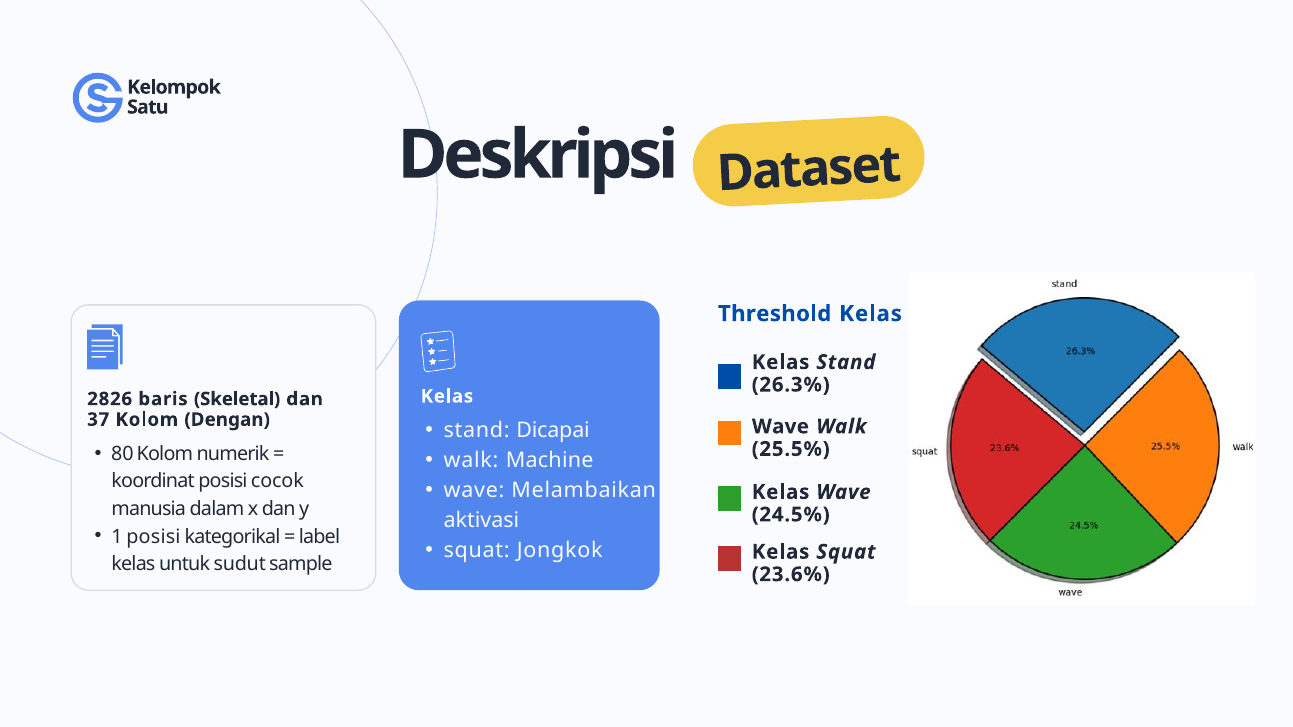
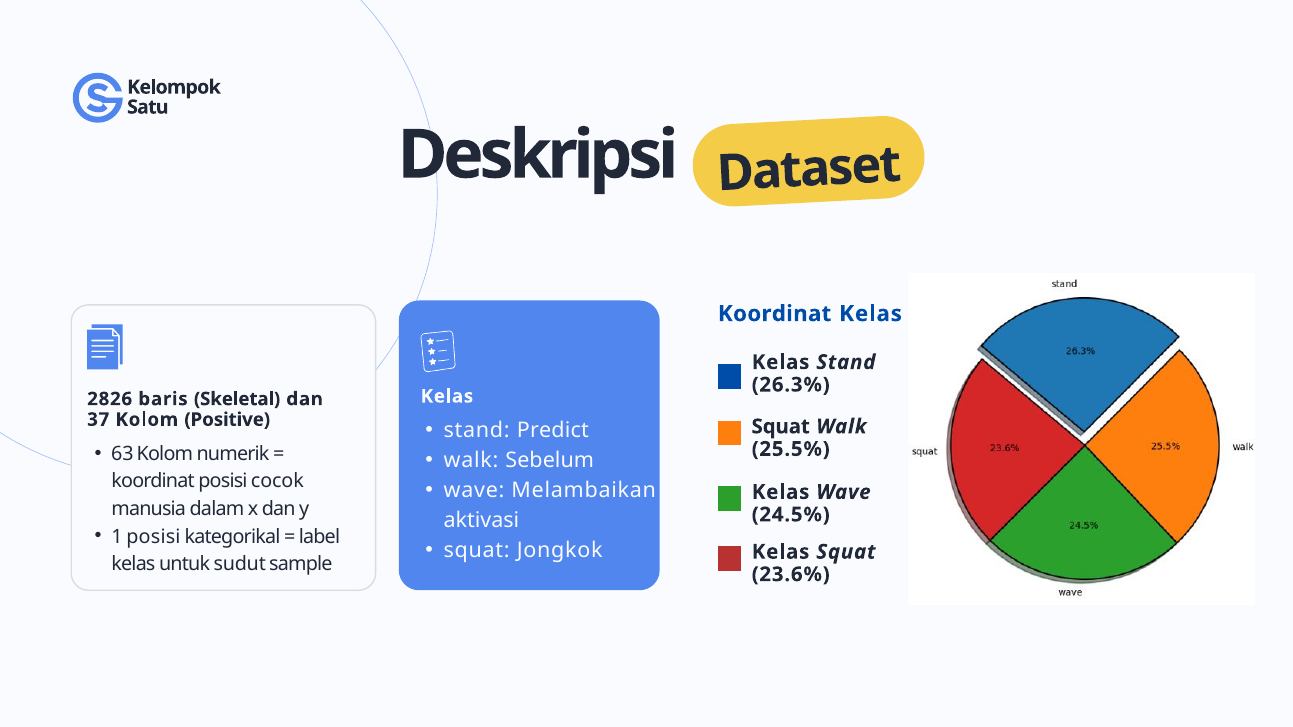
Threshold at (775, 314): Threshold -> Koordinat
Dengan: Dengan -> Positive
Dicapai: Dicapai -> Predict
Wave at (780, 427): Wave -> Squat
80: 80 -> 63
Machine: Machine -> Sebelum
